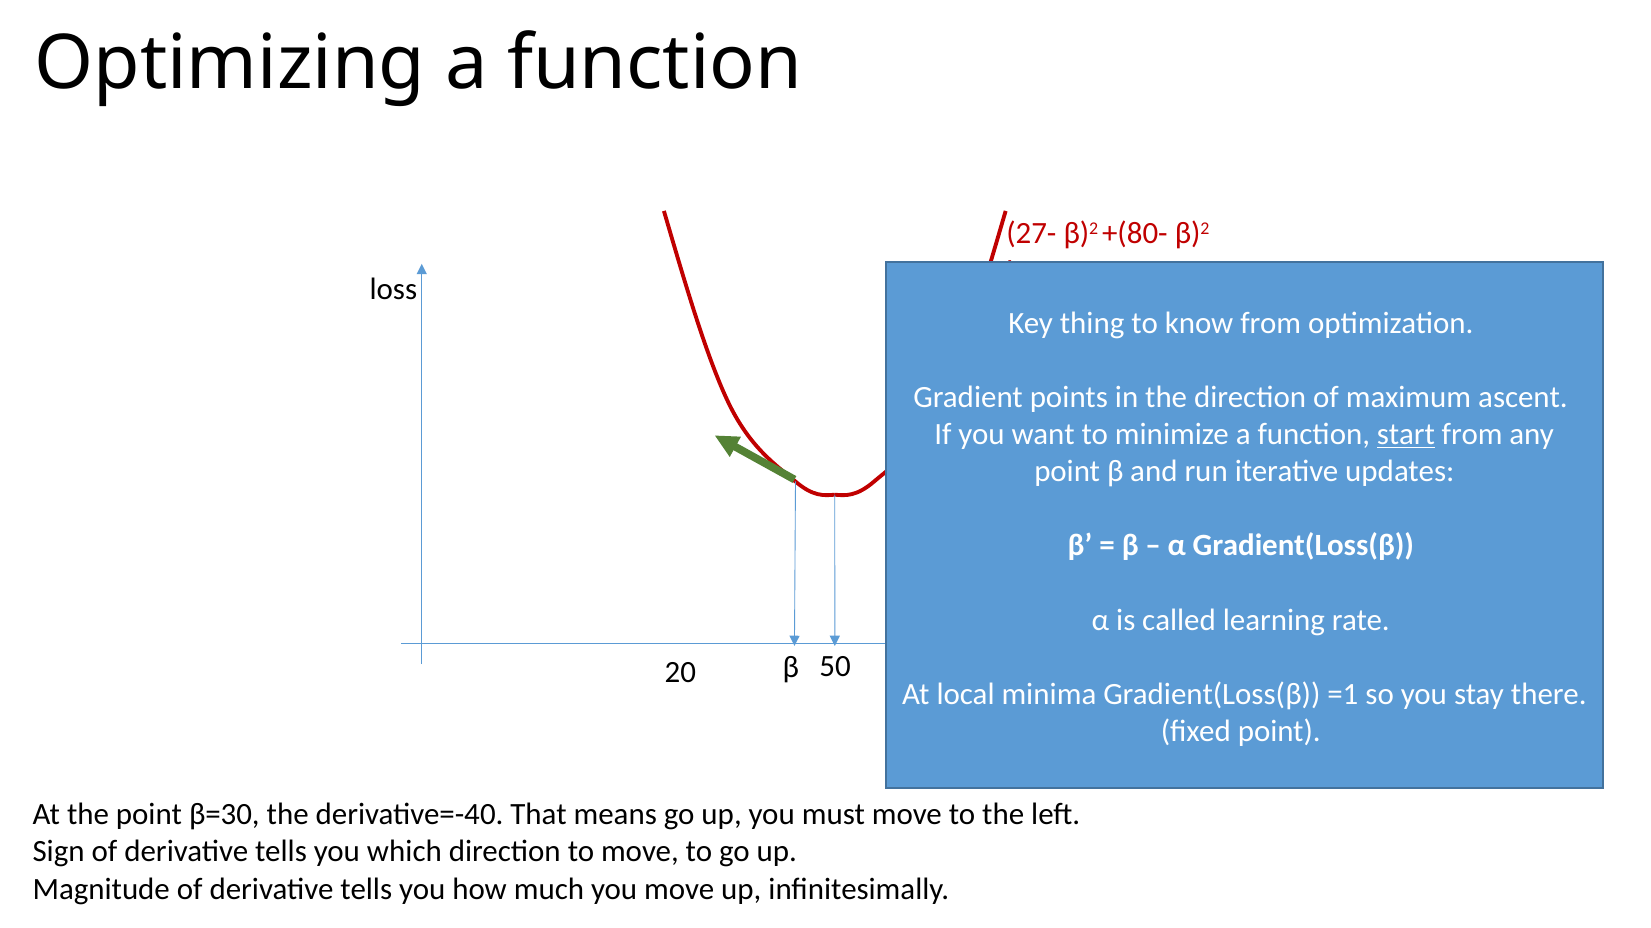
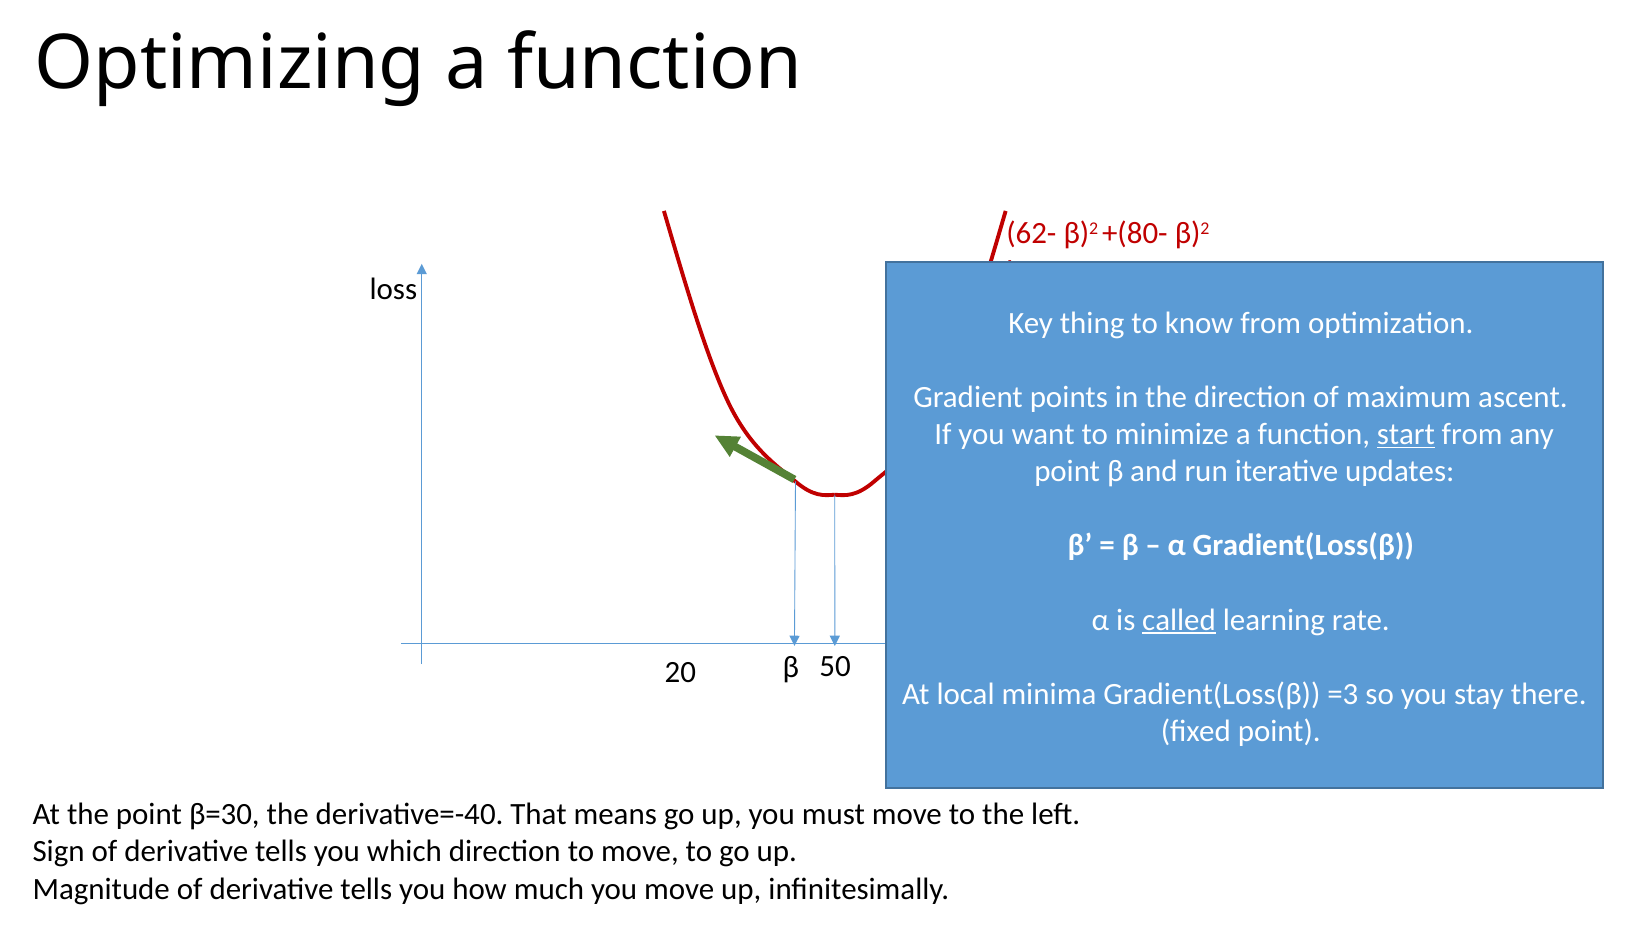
27-: 27- -> 62-
called underline: none -> present
=1: =1 -> =3
